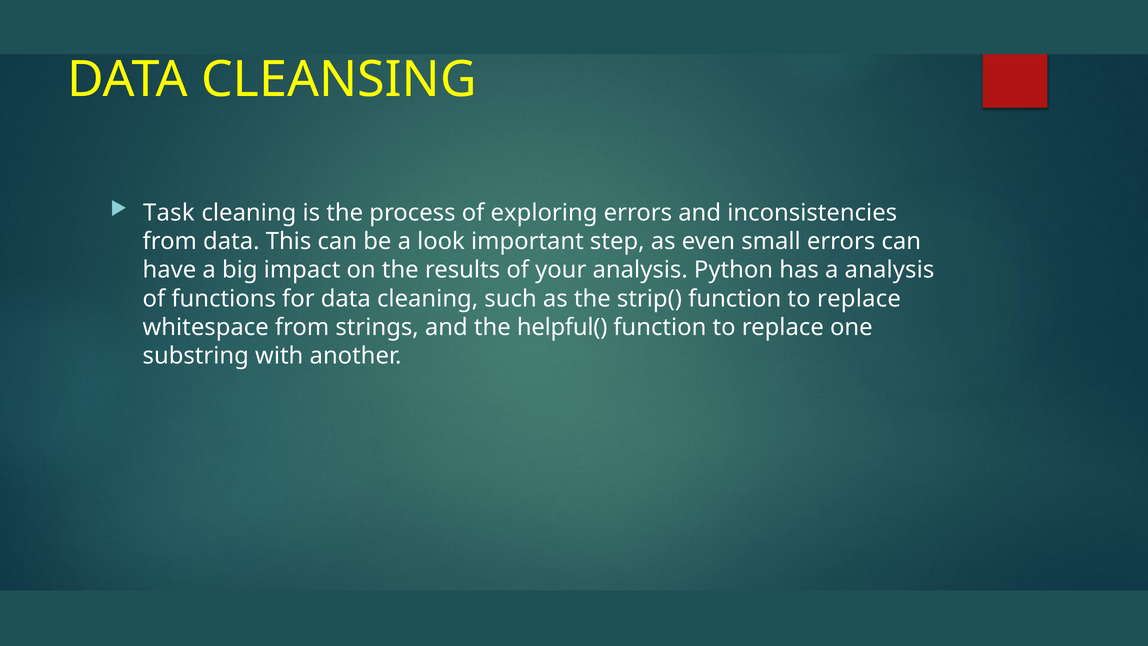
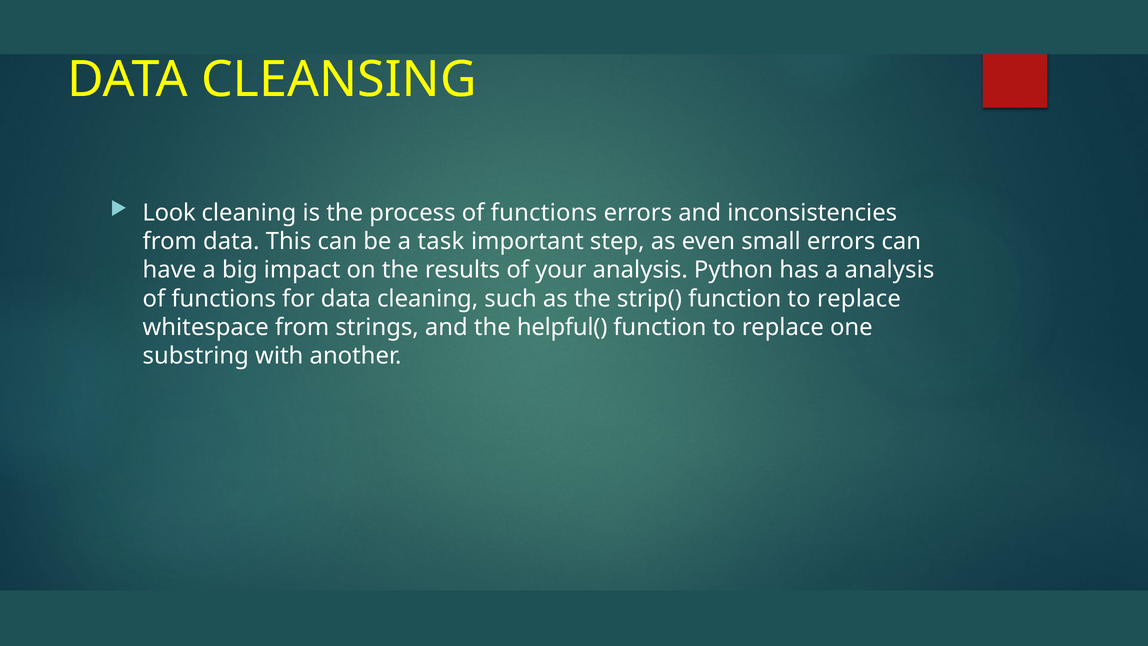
Task: Task -> Look
process of exploring: exploring -> functions
look: look -> task
